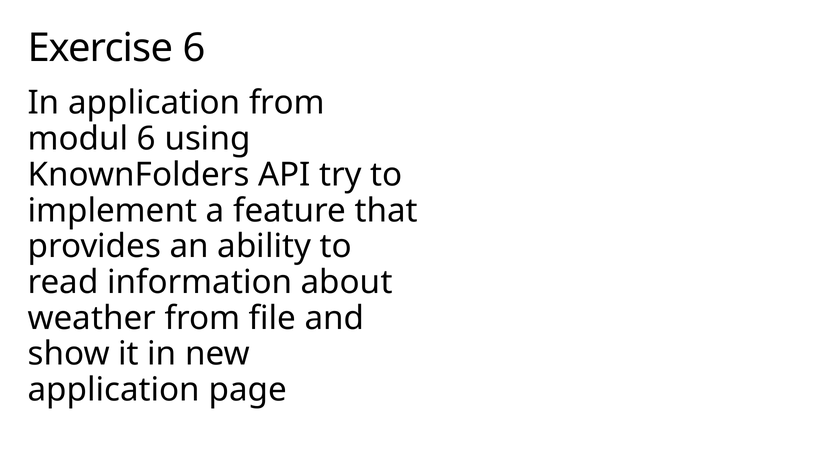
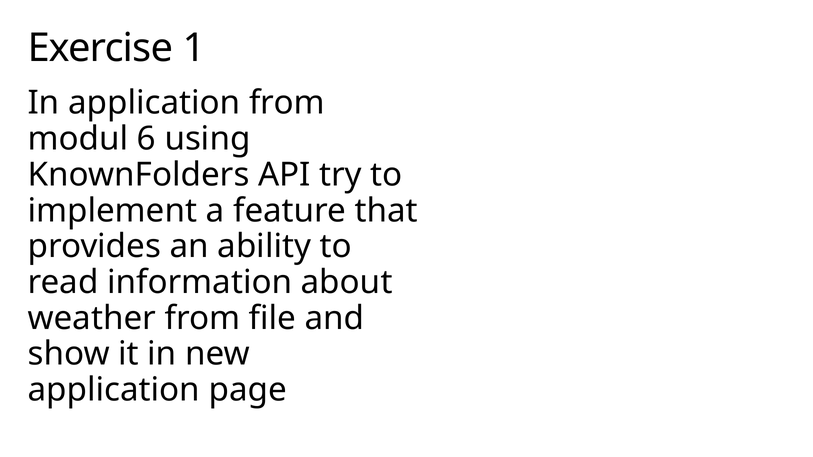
Exercise 6: 6 -> 1
